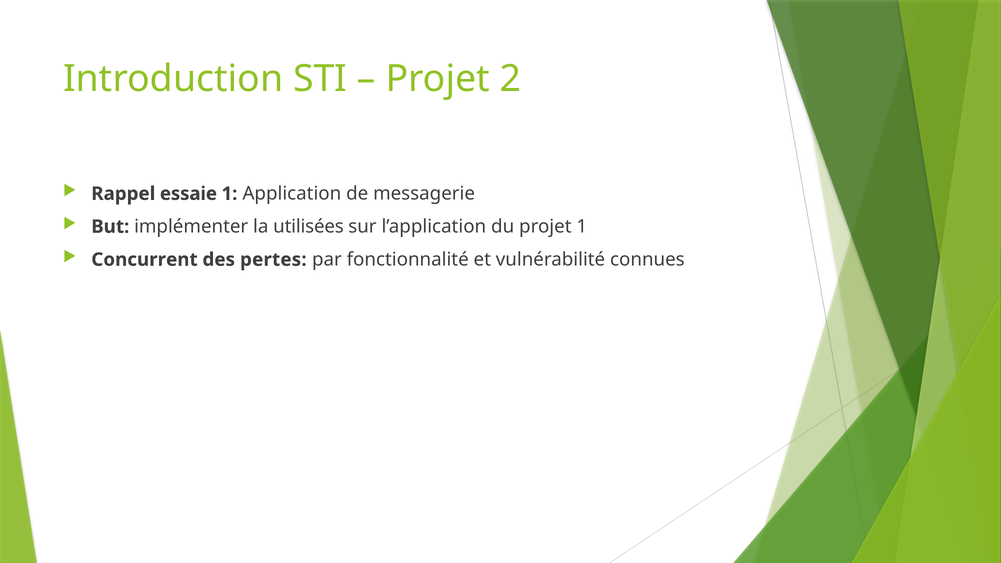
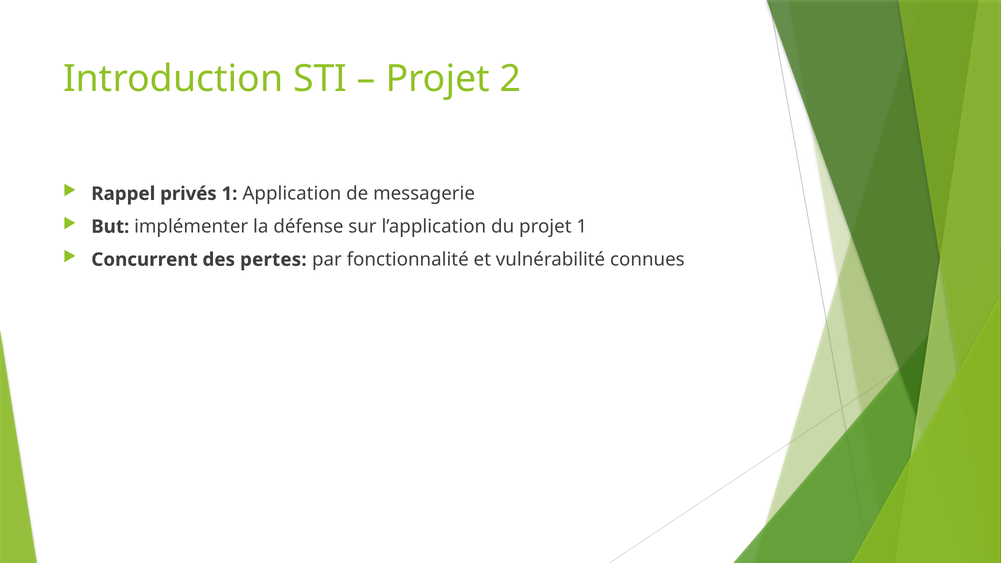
essaie: essaie -> privés
utilisées: utilisées -> défense
